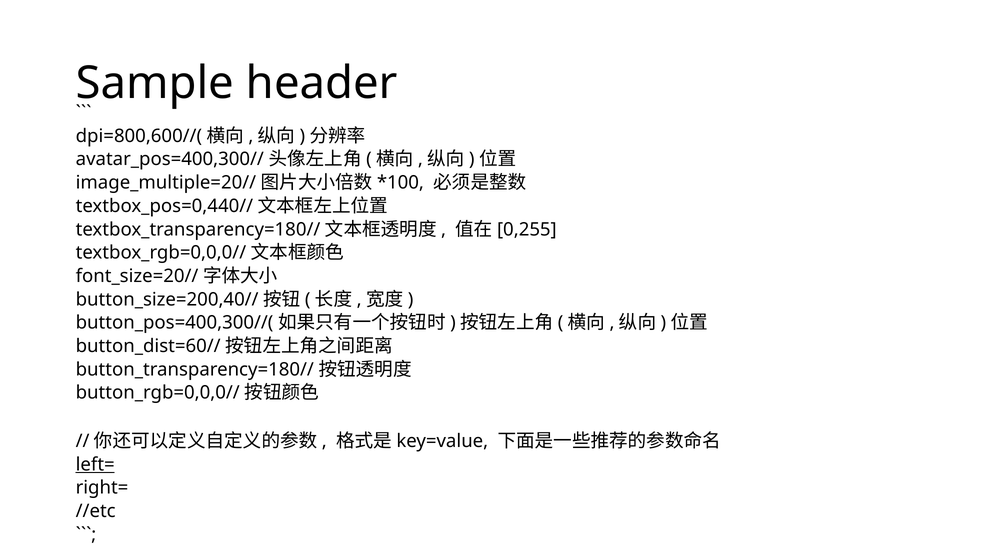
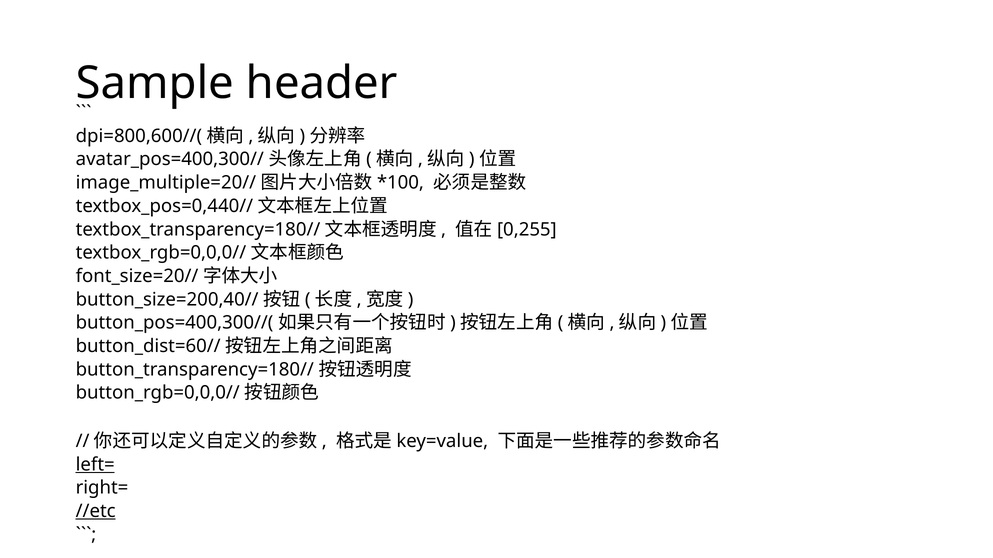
//etc underline: none -> present
